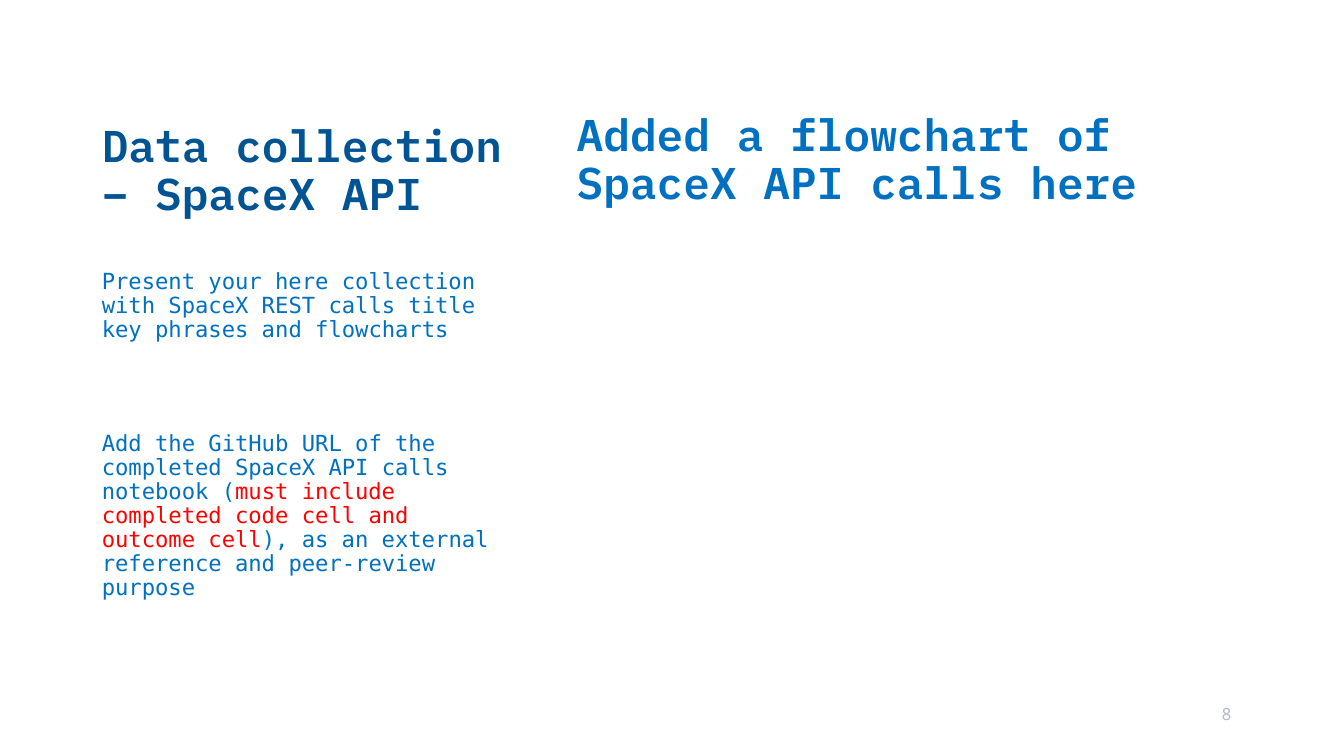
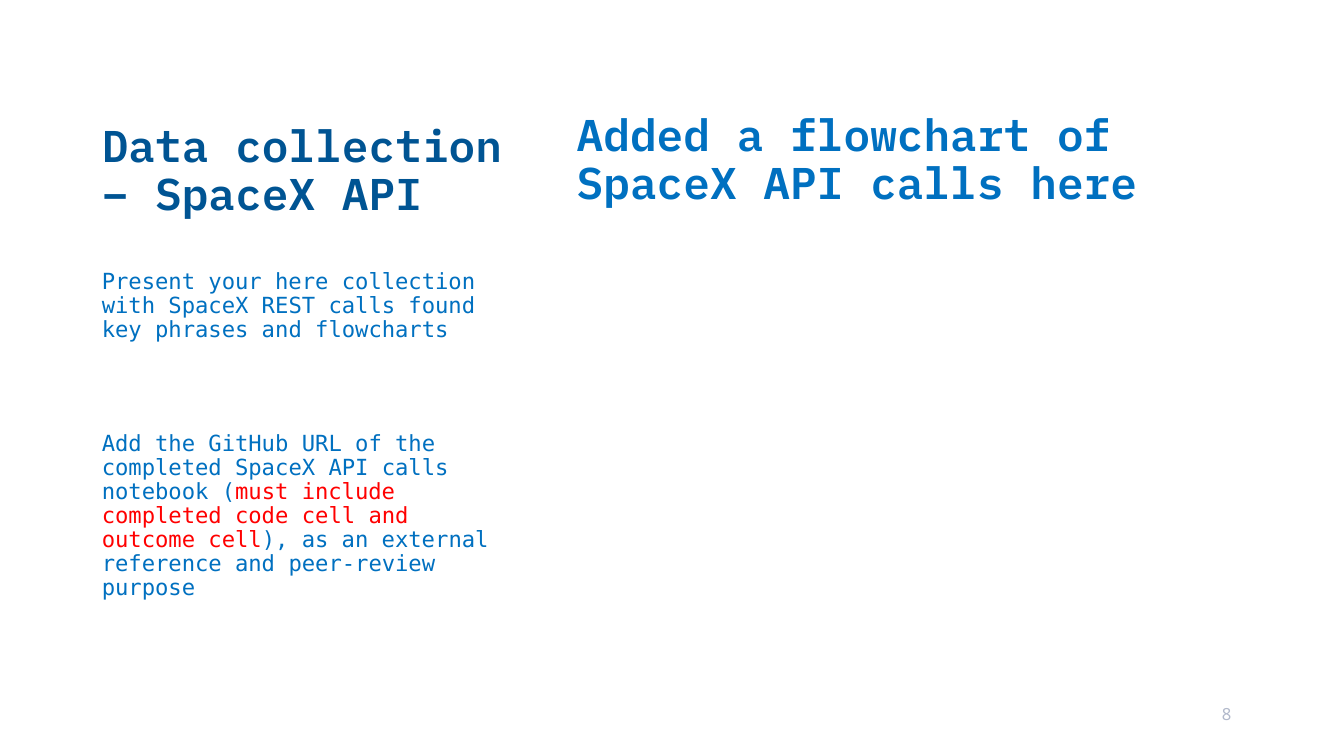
title: title -> found
